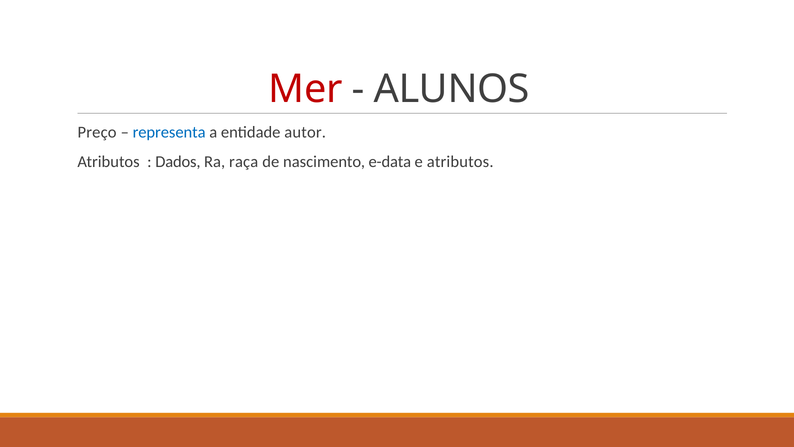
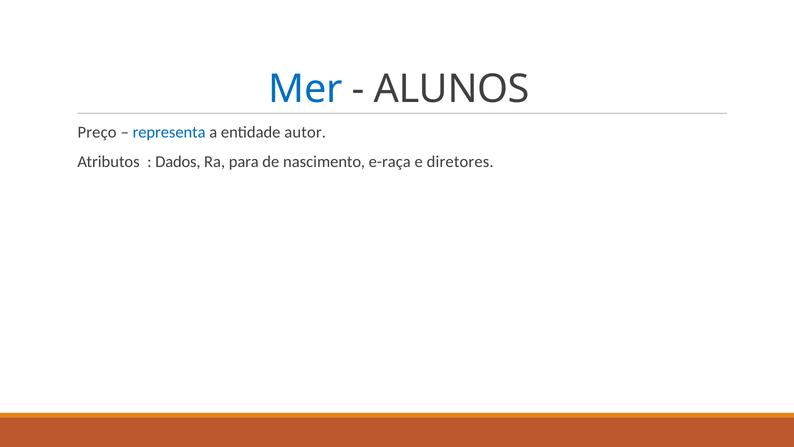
Mer colour: red -> blue
raça: raça -> para
e-data: e-data -> e-raça
e atributos: atributos -> diretores
